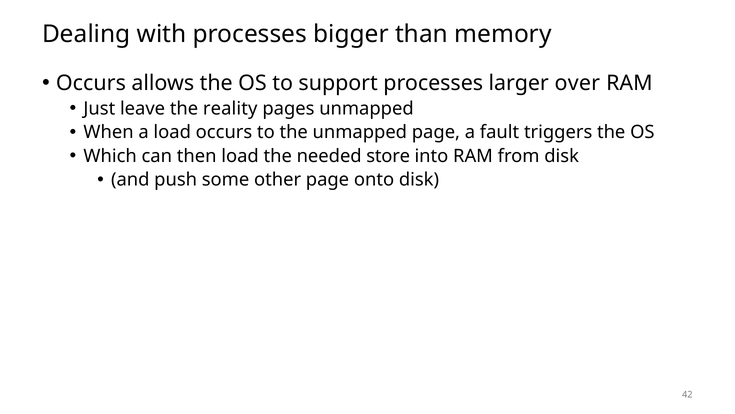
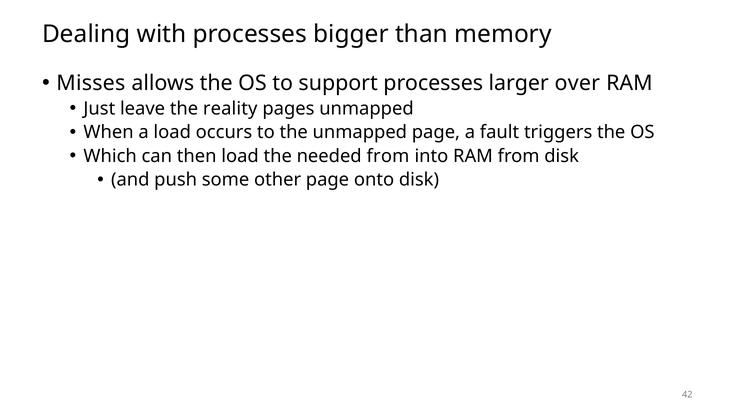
Occurs at (91, 83): Occurs -> Misses
needed store: store -> from
